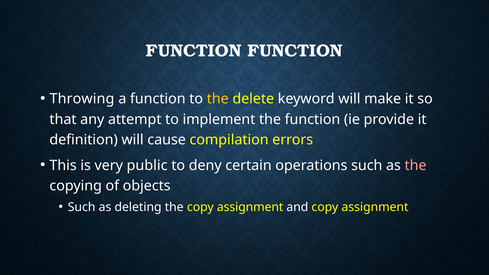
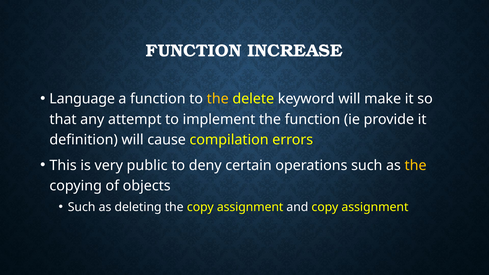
FUNCTION FUNCTION: FUNCTION -> INCREASE
Throwing: Throwing -> Language
the at (416, 165) colour: pink -> yellow
